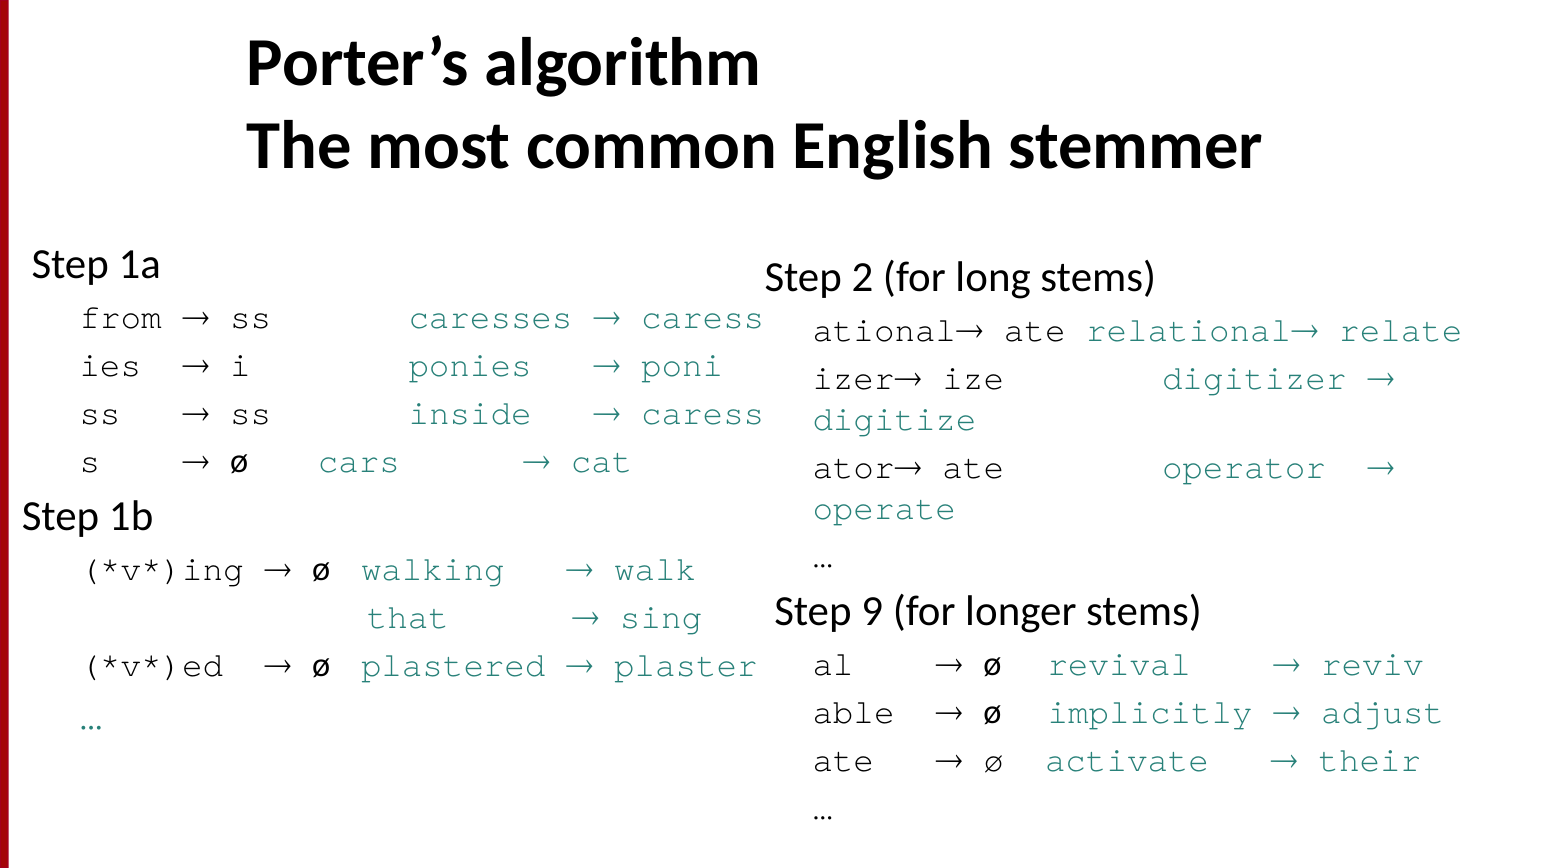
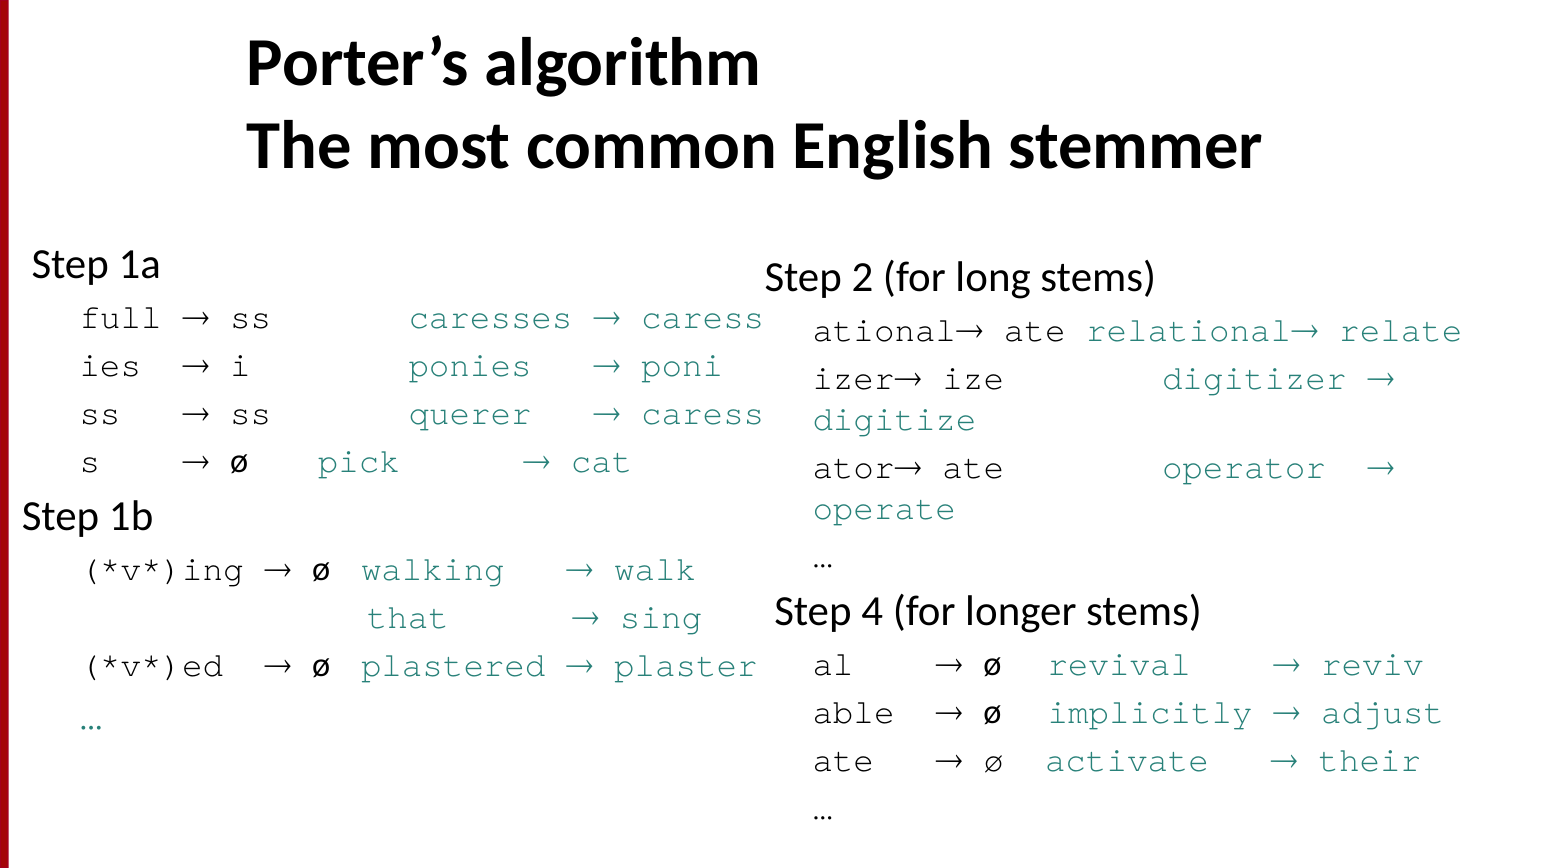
from: from -> full
inside: inside -> querer
cars: cars -> pick
9: 9 -> 4
